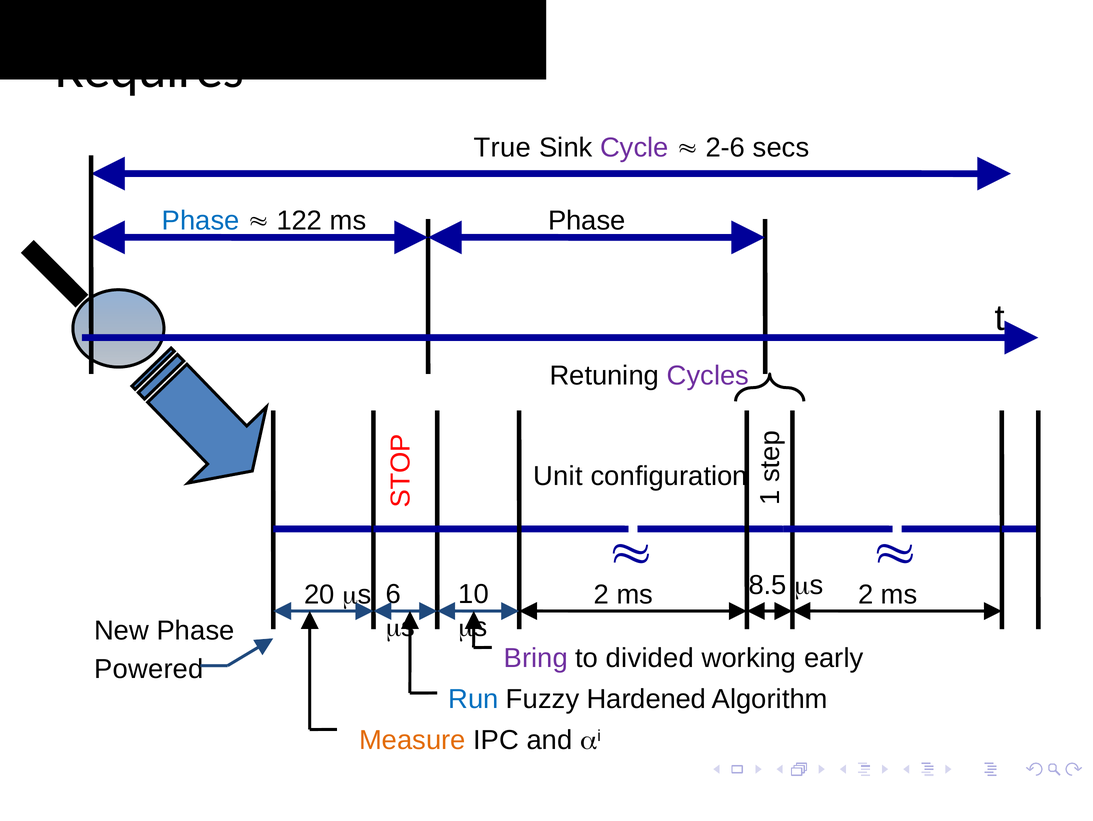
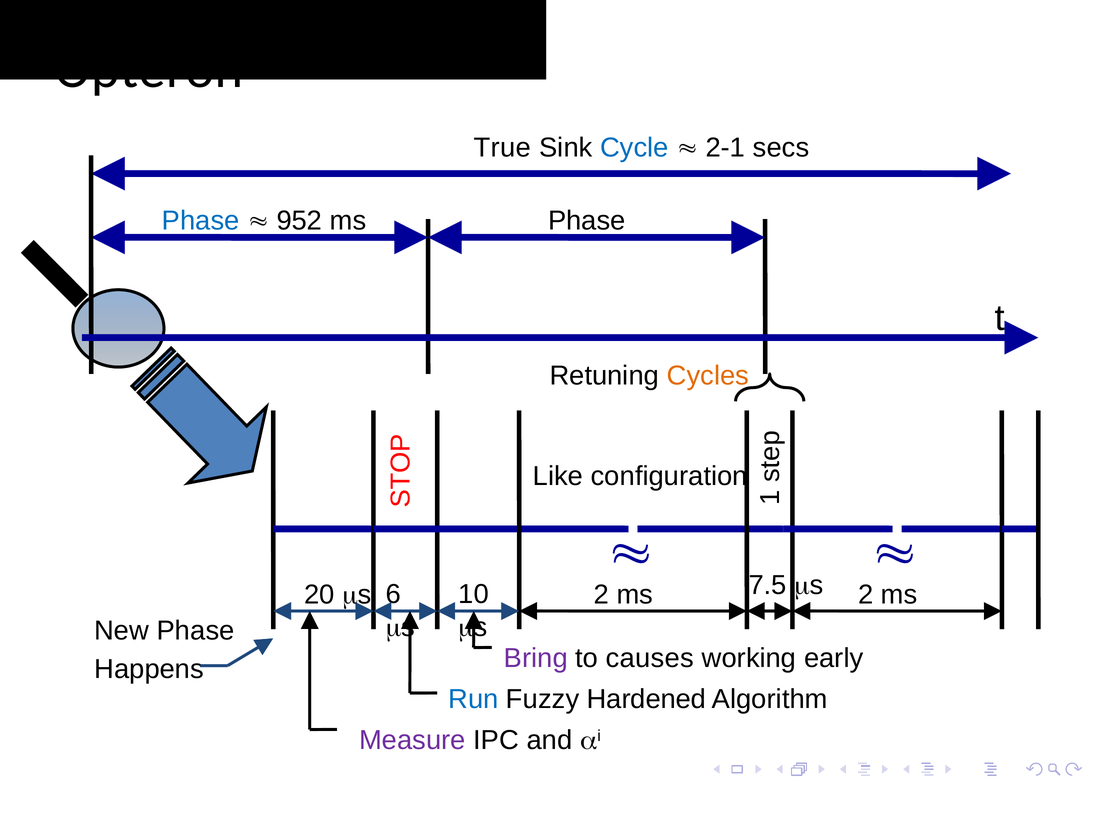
Requires: Requires -> Opteron
Cycle colour: purple -> blue
2-6: 2-6 -> 2-1
122: 122 -> 952
Cycles colour: purple -> orange
Unit: Unit -> Like
8.5: 8.5 -> 7.5
divided: divided -> causes
Powered: Powered -> Happens
Measure colour: orange -> purple
